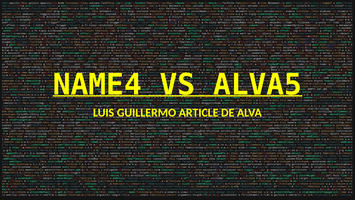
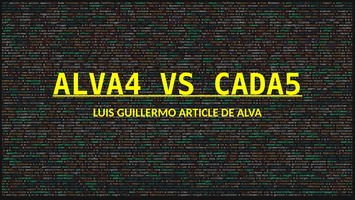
NAME4: NAME4 -> ALVA4
ALVA5: ALVA5 -> CADA5
